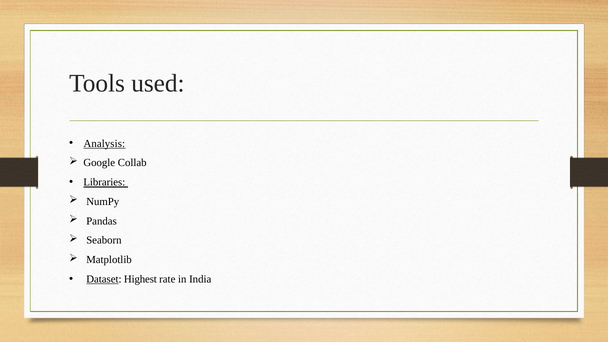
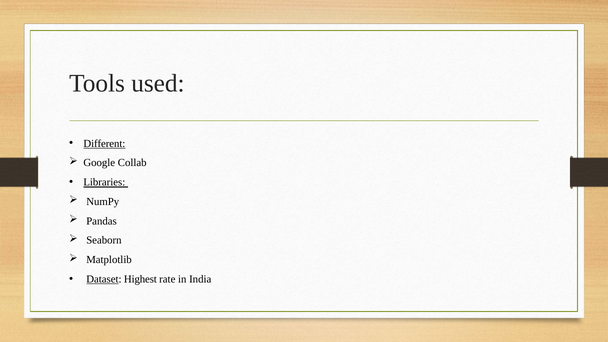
Analysis: Analysis -> Different
